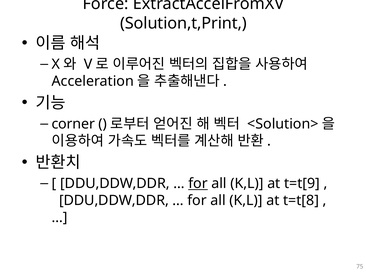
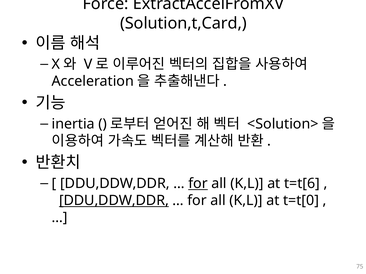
Solution,t,Print: Solution,t,Print -> Solution,t,Card
corner: corner -> inertia
t=t[9: t=t[9 -> t=t[6
DDU,DDW,DDR at (114, 201) underline: none -> present
t=t[8: t=t[8 -> t=t[0
